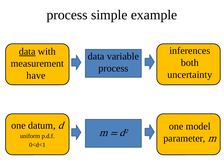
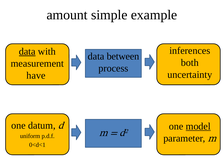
process at (67, 15): process -> amount
variable: variable -> between
model underline: none -> present
